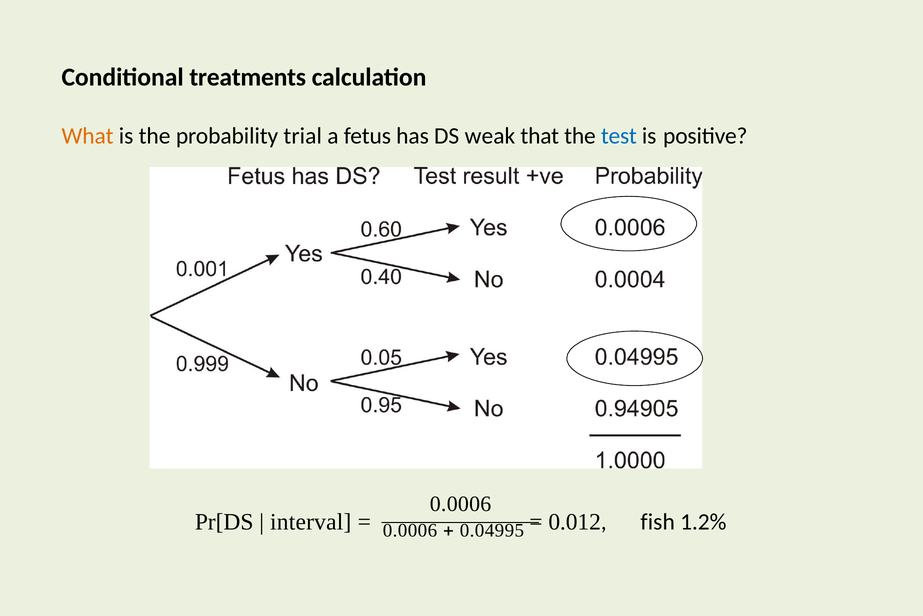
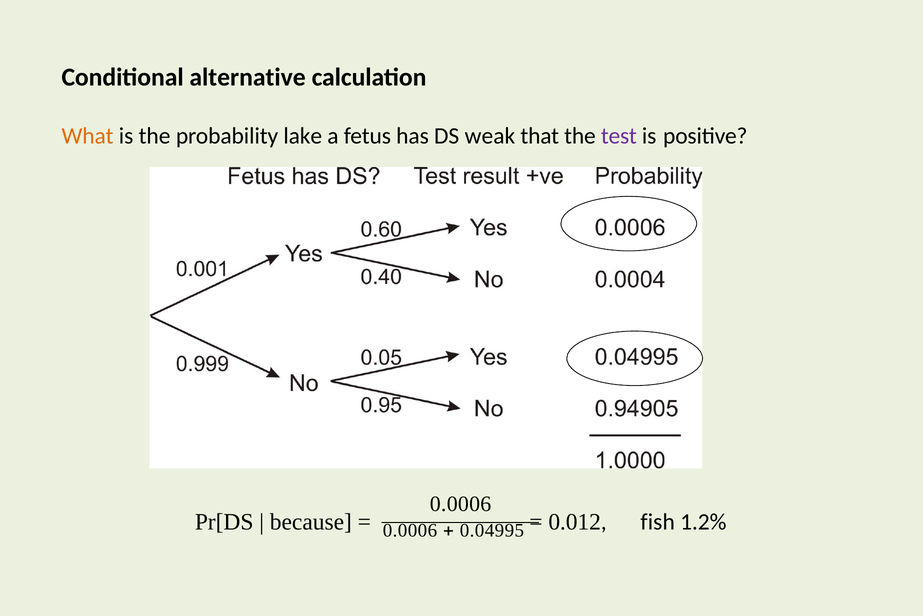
treatments: treatments -> alternative
trial: trial -> lake
test colour: blue -> purple
interval: interval -> because
